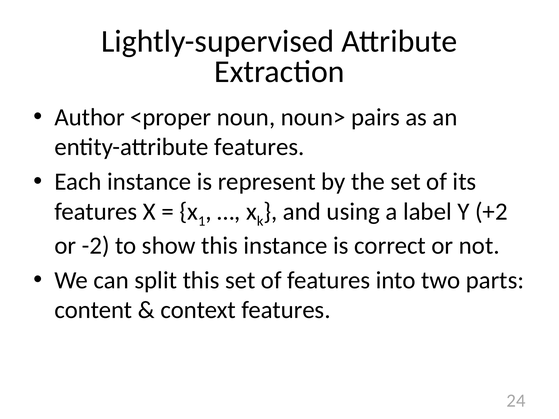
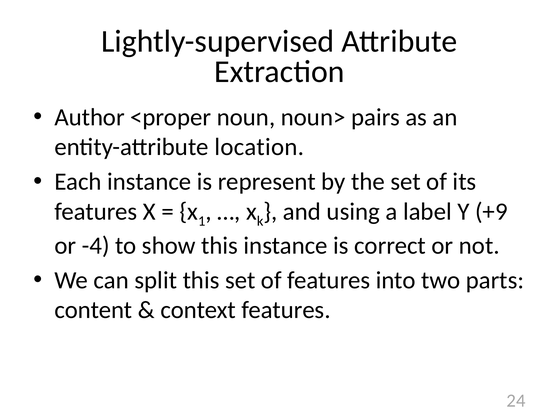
entity-attribute features: features -> location
+2: +2 -> +9
-2: -2 -> -4
